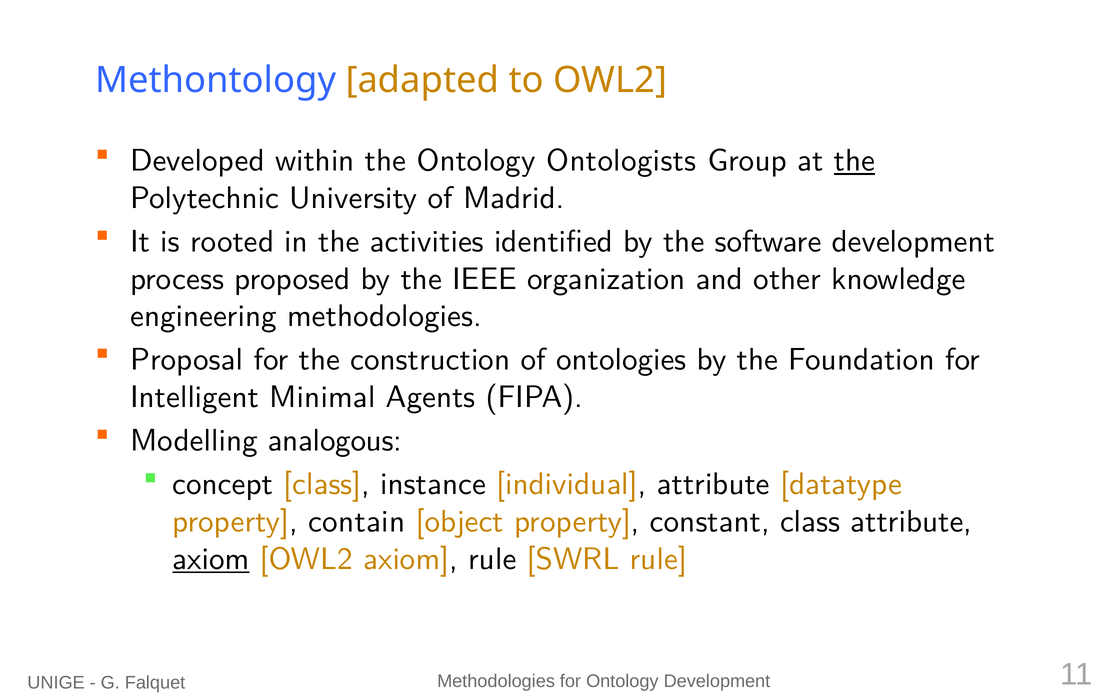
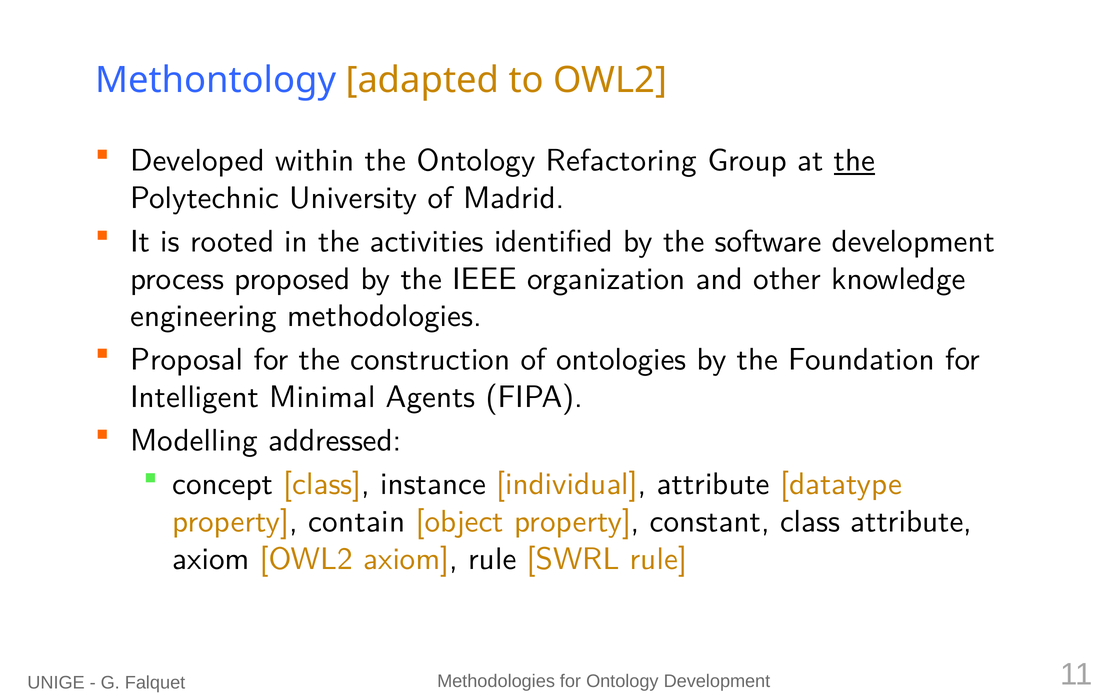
Ontologists: Ontologists -> Refactoring
analogous: analogous -> addressed
axiom at (211, 559) underline: present -> none
